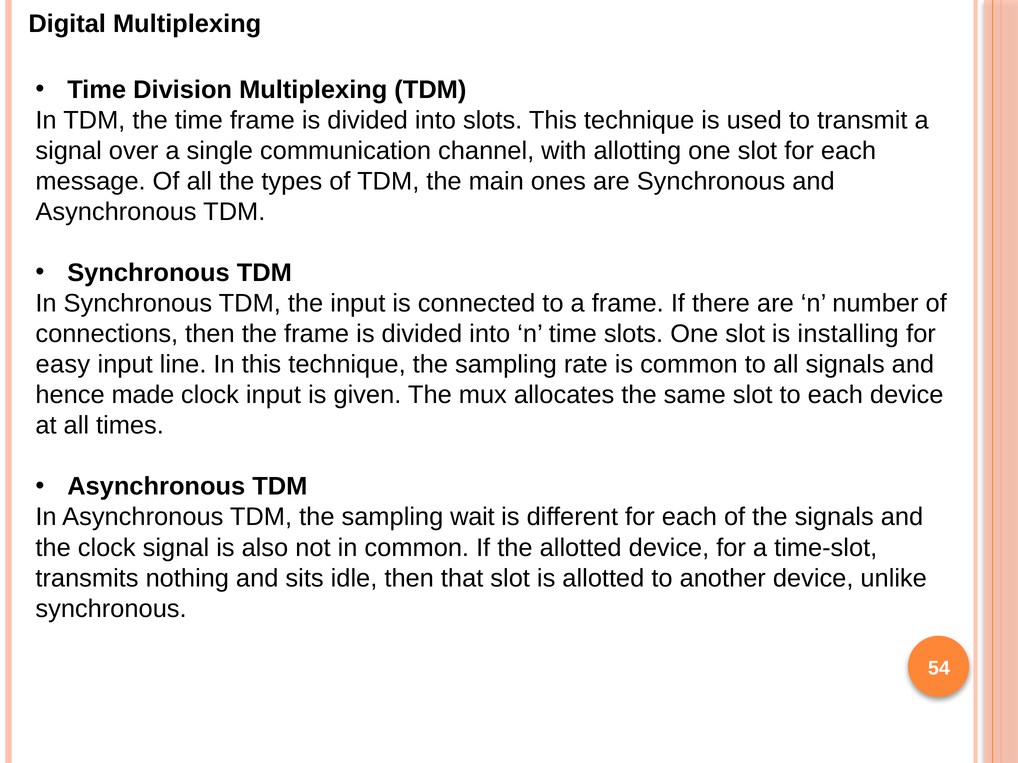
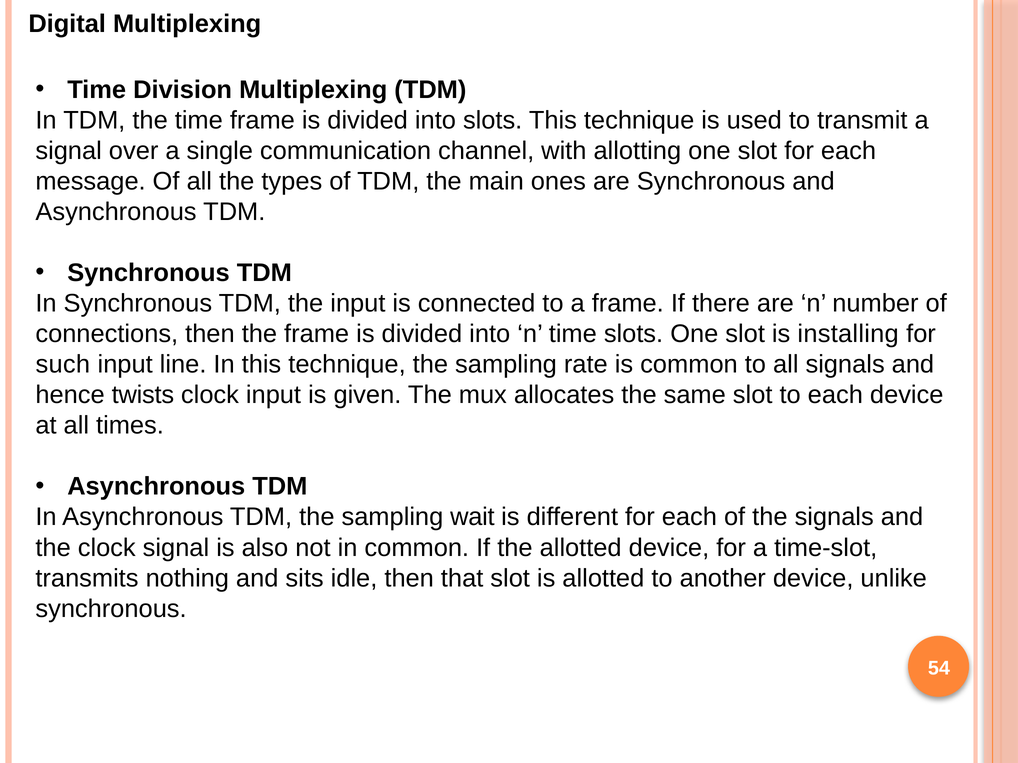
easy: easy -> such
made: made -> twists
